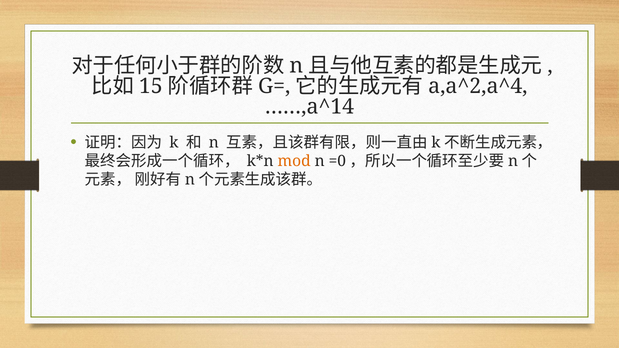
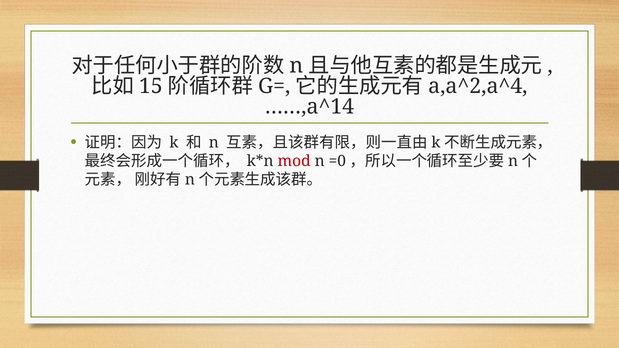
mod colour: orange -> red
